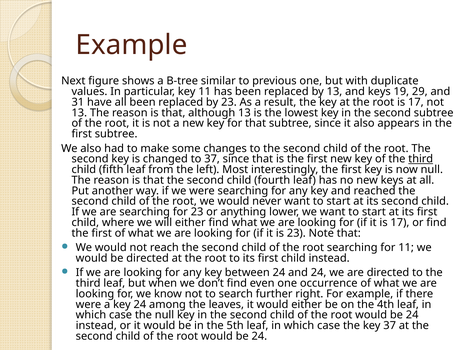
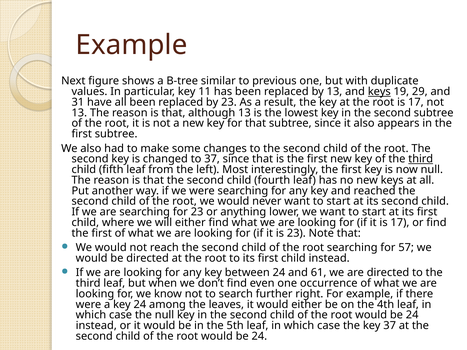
keys at (379, 92) underline: none -> present
for 11: 11 -> 57
and 24: 24 -> 61
